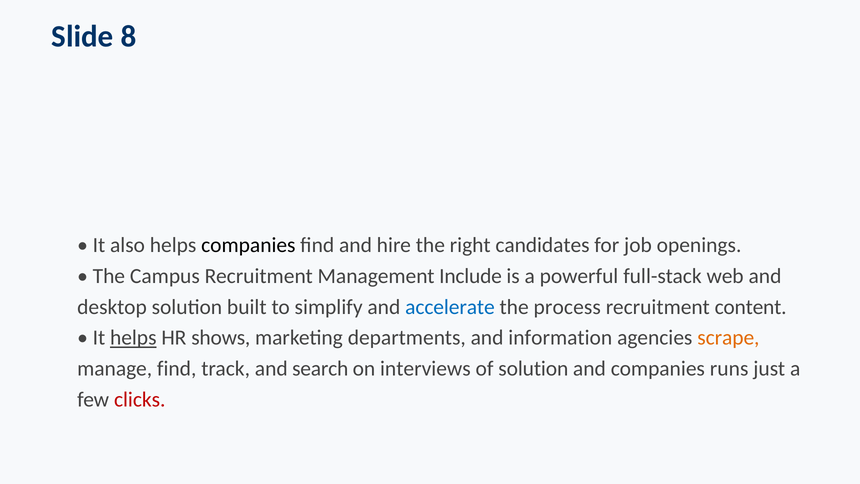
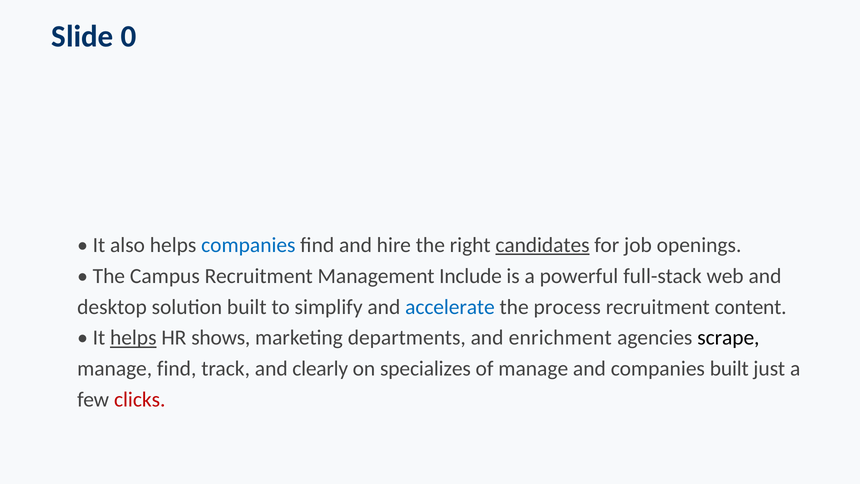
8: 8 -> 0
companies at (248, 245) colour: black -> blue
candidates underline: none -> present
information: information -> enrichment
scrape colour: orange -> black
search: search -> clearly
interviews: interviews -> specializes
of solution: solution -> manage
companies runs: runs -> built
